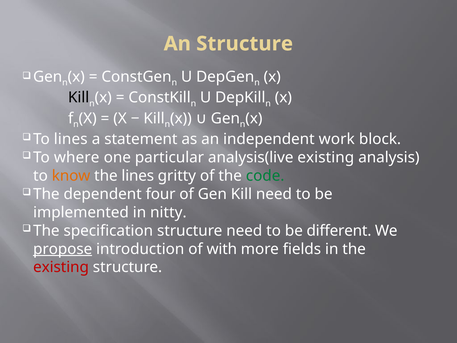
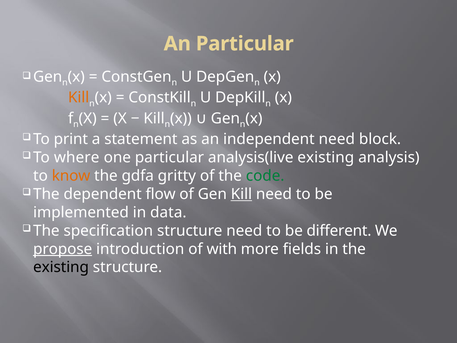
An Structure: Structure -> Particular
Kill at (79, 98) colour: black -> orange
To lines: lines -> print
independent work: work -> need
the lines: lines -> gdfa
four: four -> flow
Kill at (241, 194) underline: none -> present
nitty: nitty -> data
existing at (61, 267) colour: red -> black
